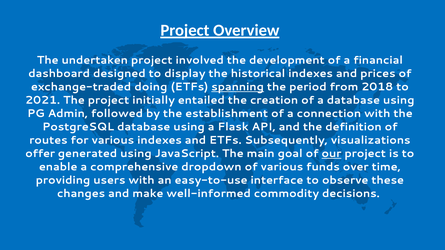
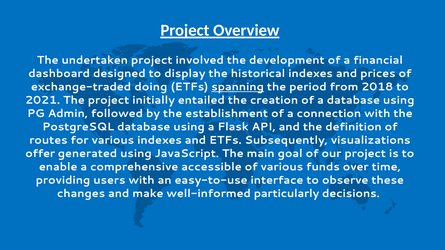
our underline: present -> none
dropdown: dropdown -> accessible
commodity: commodity -> particularly
